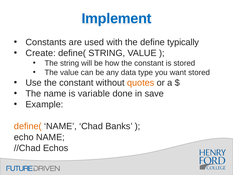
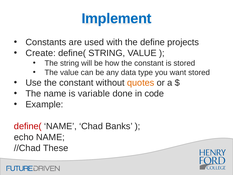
typically: typically -> projects
save: save -> code
define( at (28, 126) colour: orange -> red
Echos: Echos -> These
